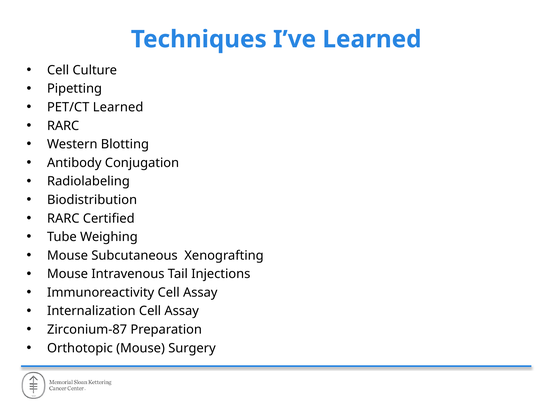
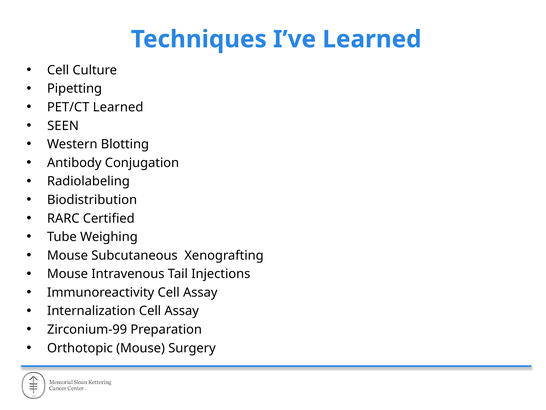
RARC at (63, 126): RARC -> SEEN
Zirconium-87: Zirconium-87 -> Zirconium-99
